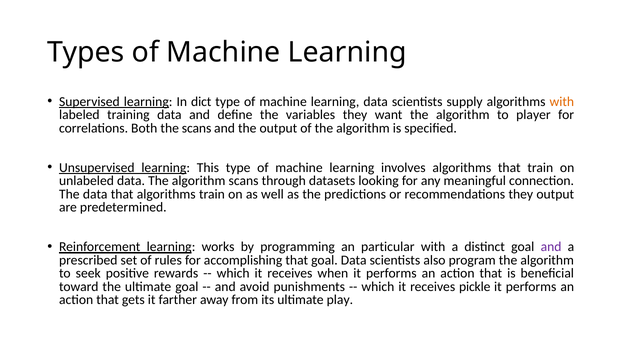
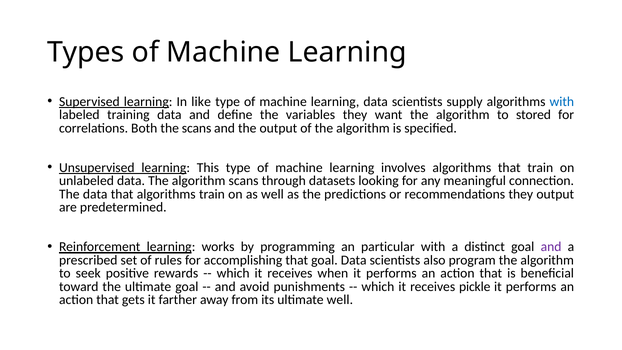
dict: dict -> like
with at (562, 102) colour: orange -> blue
player: player -> stored
ultimate play: play -> well
